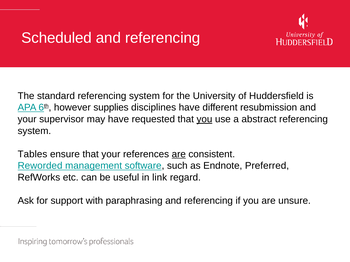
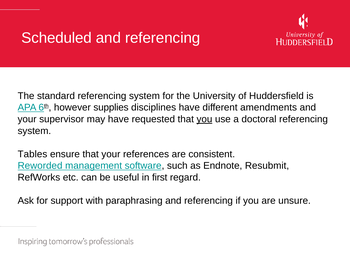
resubmission: resubmission -> amendments
abstract: abstract -> doctoral
are at (179, 154) underline: present -> none
Preferred: Preferred -> Resubmit
link: link -> first
